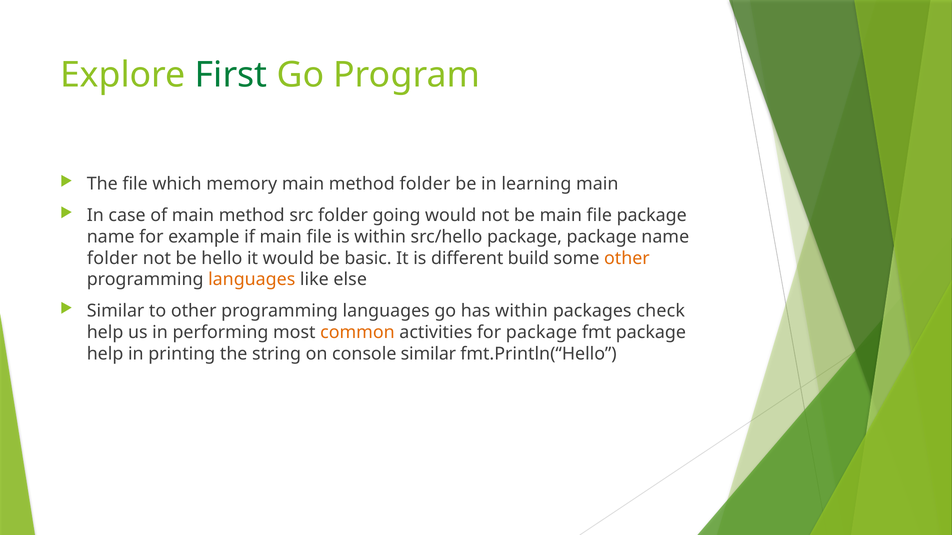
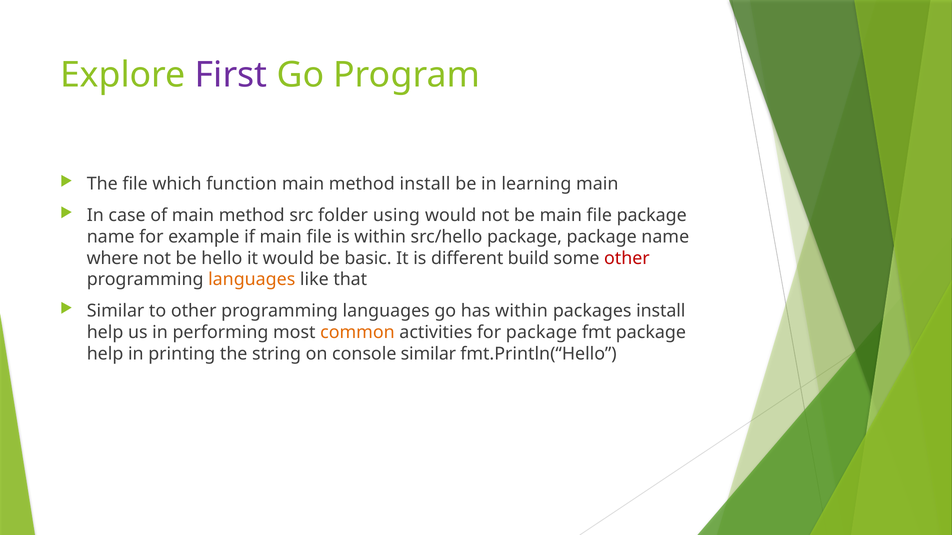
First colour: green -> purple
memory: memory -> function
method folder: folder -> install
going: going -> using
folder at (112, 258): folder -> where
other at (627, 258) colour: orange -> red
else: else -> that
packages check: check -> install
